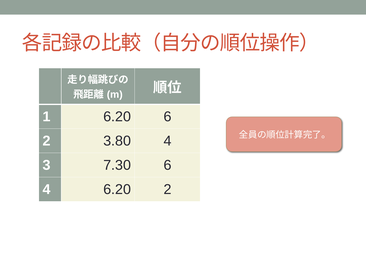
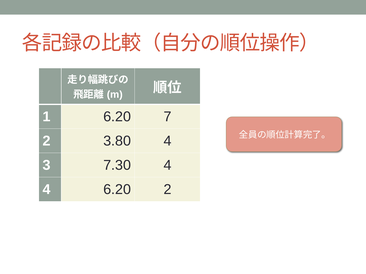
6.20 6: 6 -> 7
7.30 6: 6 -> 4
